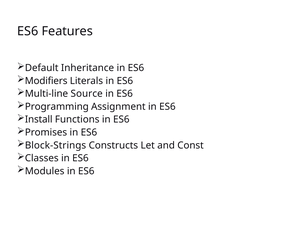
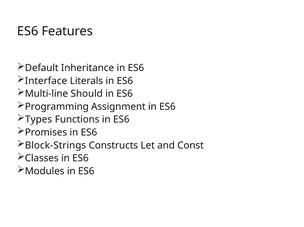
Modifiers: Modifiers -> Interface
Source: Source -> Should
Install: Install -> Types
